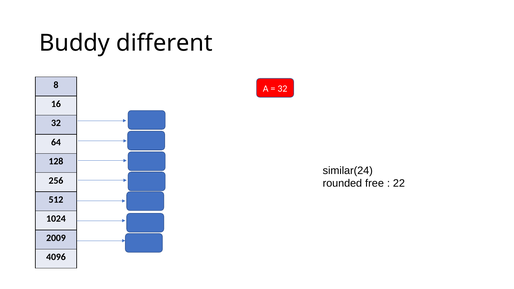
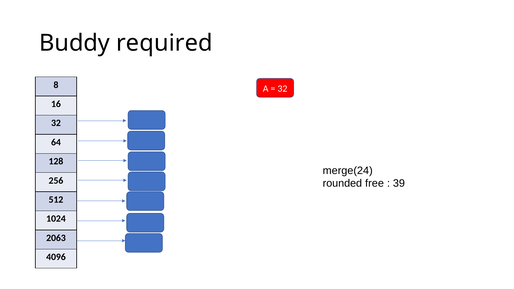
different: different -> required
similar(24: similar(24 -> merge(24
22: 22 -> 39
2009: 2009 -> 2063
